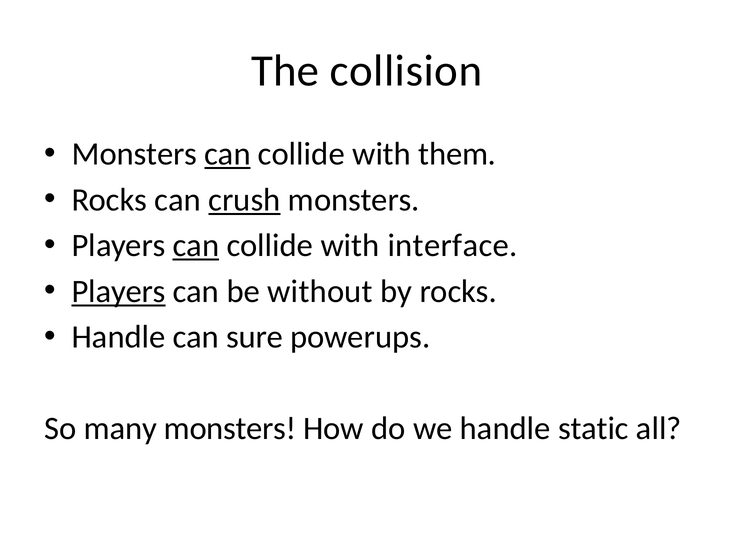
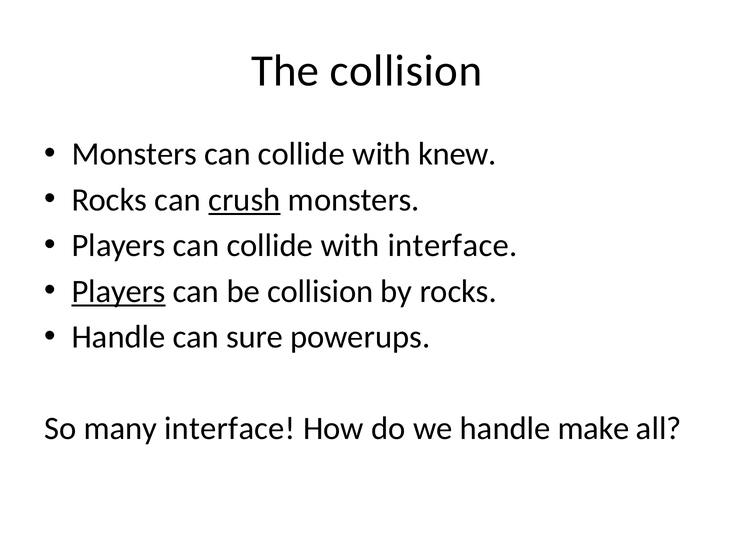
can at (227, 154) underline: present -> none
them: them -> knew
can at (196, 246) underline: present -> none
be without: without -> collision
many monsters: monsters -> interface
static: static -> make
